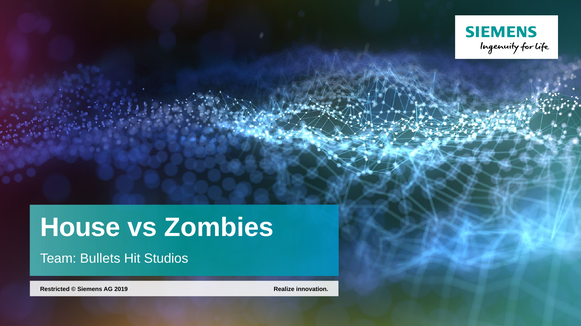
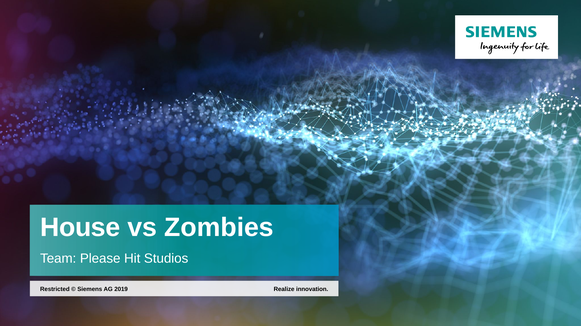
Bullets: Bullets -> Please
